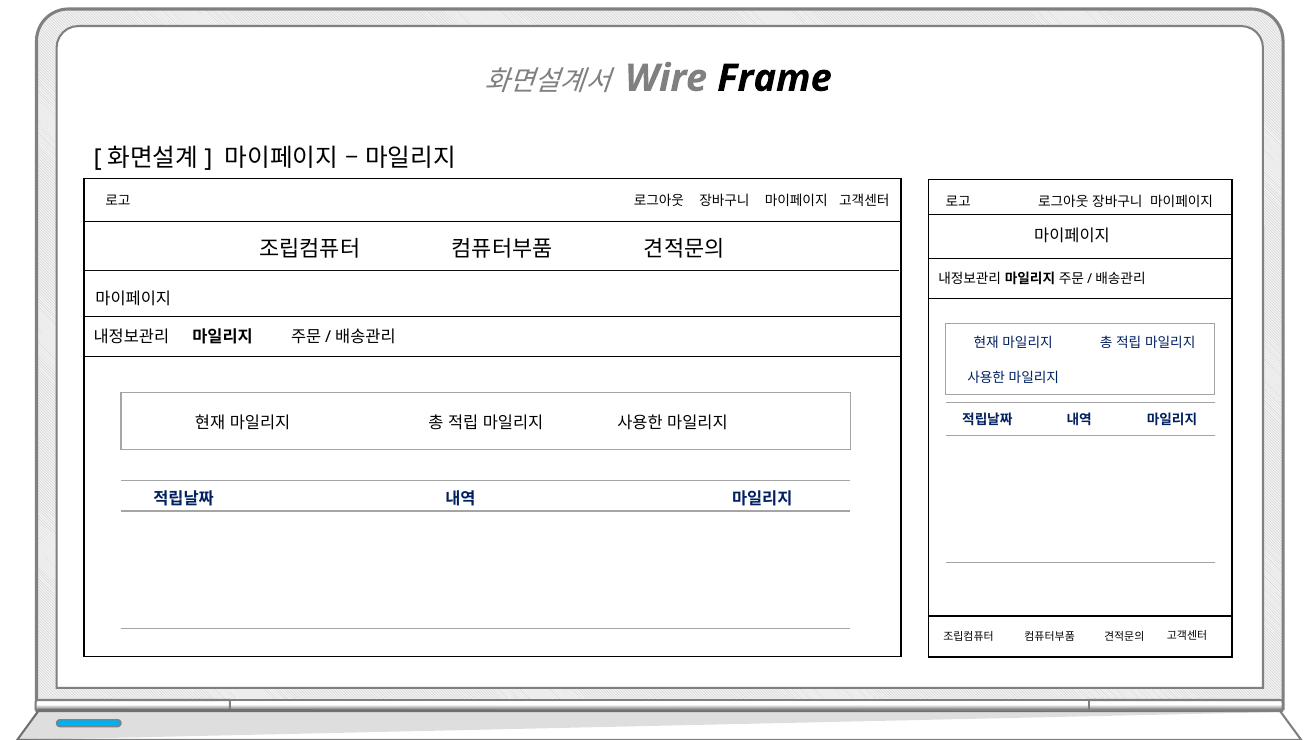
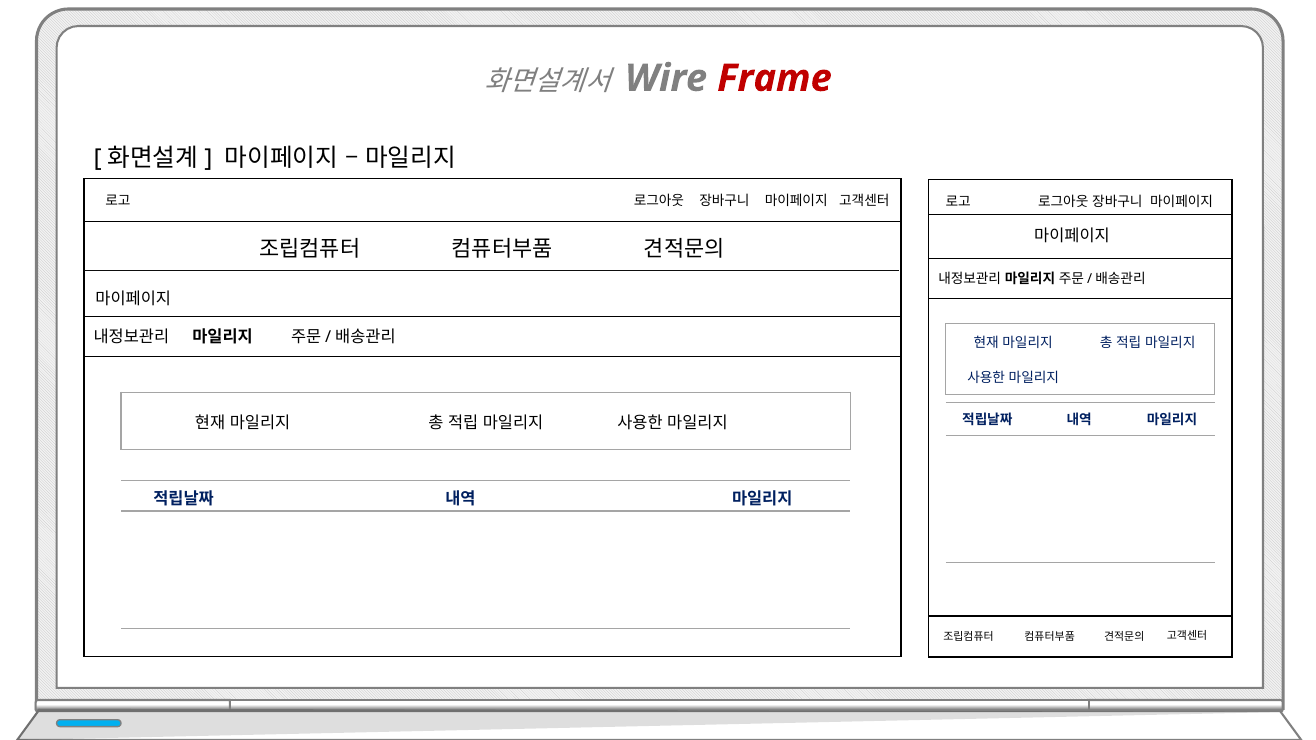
Frame colour: black -> red
